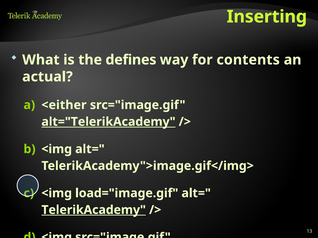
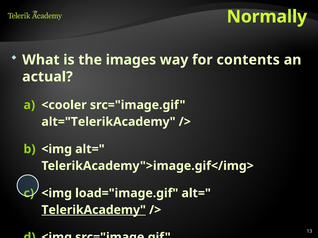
Inserting: Inserting -> Normally
defines: defines -> images
<either: <either -> <cooler
alt="TelerikAcademy at (108, 122) underline: present -> none
